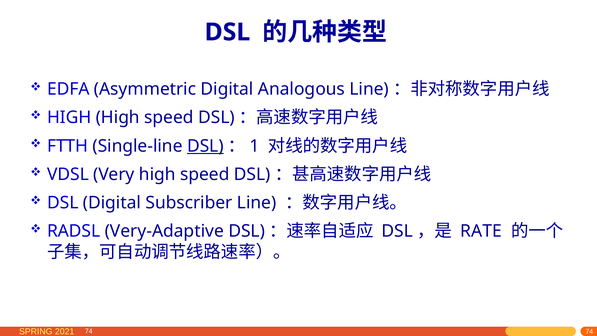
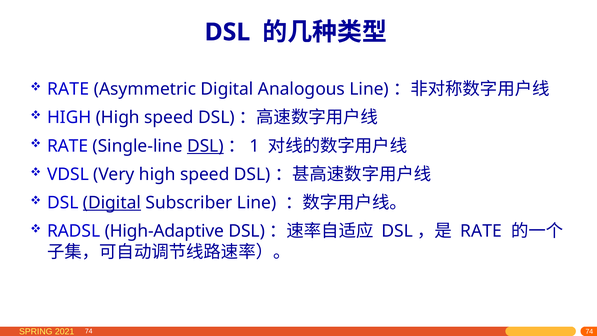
EDFA at (68, 89): EDFA -> RATE
FTTH at (68, 146): FTTH -> RATE
Digital at (112, 203) underline: none -> present
Very-Adaptive: Very-Adaptive -> High-Adaptive
